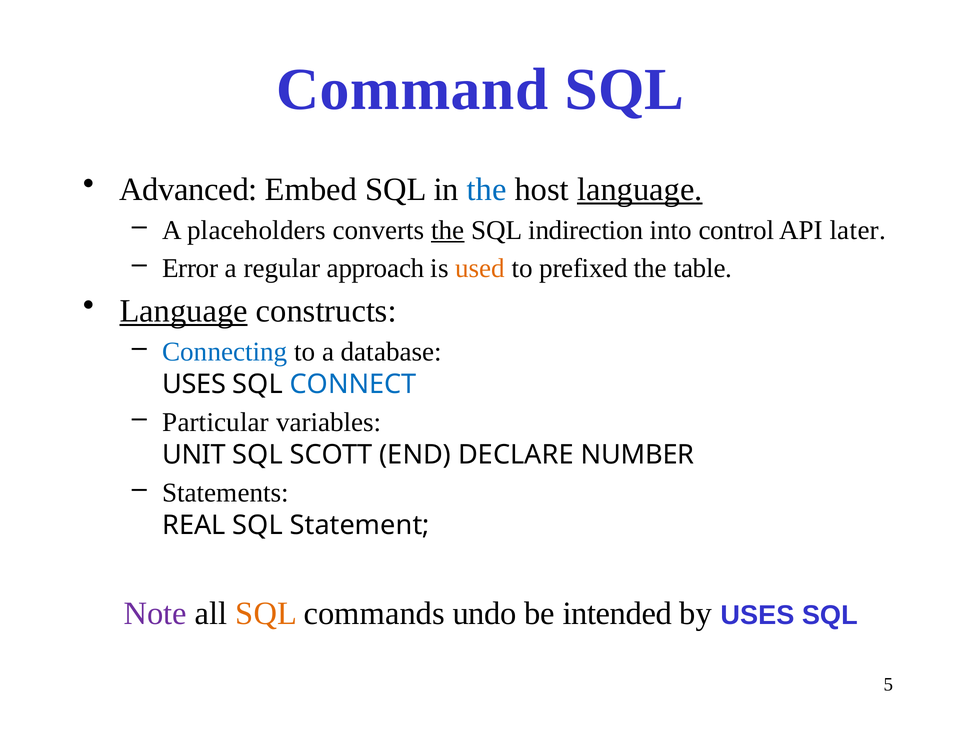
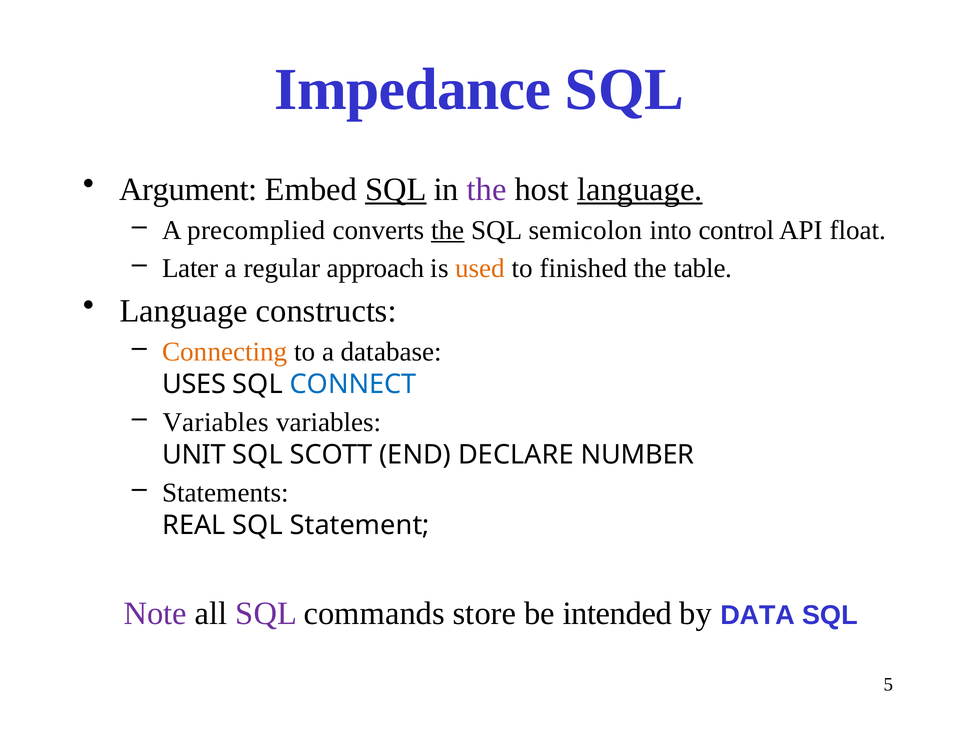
Command: Command -> Impedance
Advanced: Advanced -> Argument
SQL at (396, 189) underline: none -> present
the at (487, 189) colour: blue -> purple
placeholders: placeholders -> precomplied
indirection: indirection -> semicolon
later: later -> float
Error: Error -> Later
prefixed: prefixed -> finished
Language at (184, 311) underline: present -> none
Connecting colour: blue -> orange
Particular at (216, 422): Particular -> Variables
SQL at (266, 613) colour: orange -> purple
undo: undo -> store
by USES: USES -> DATA
